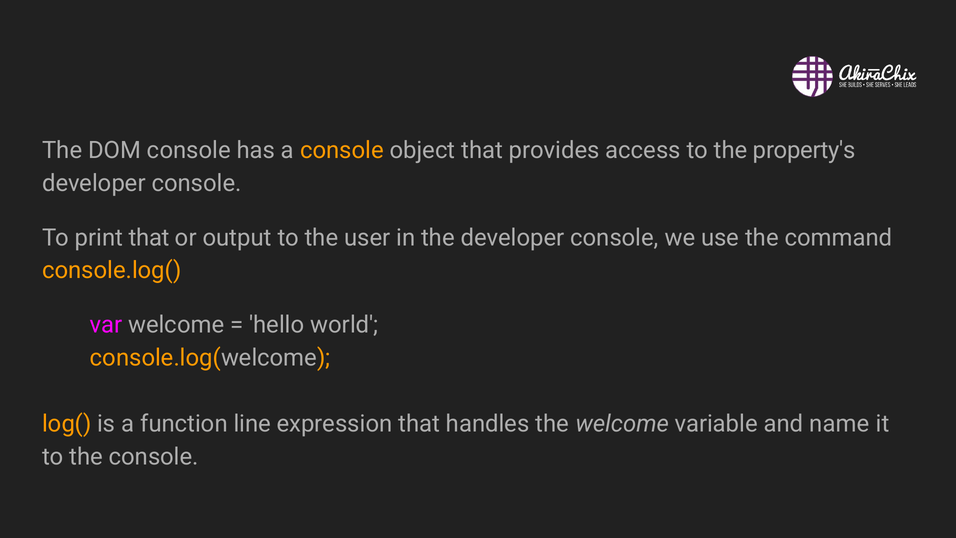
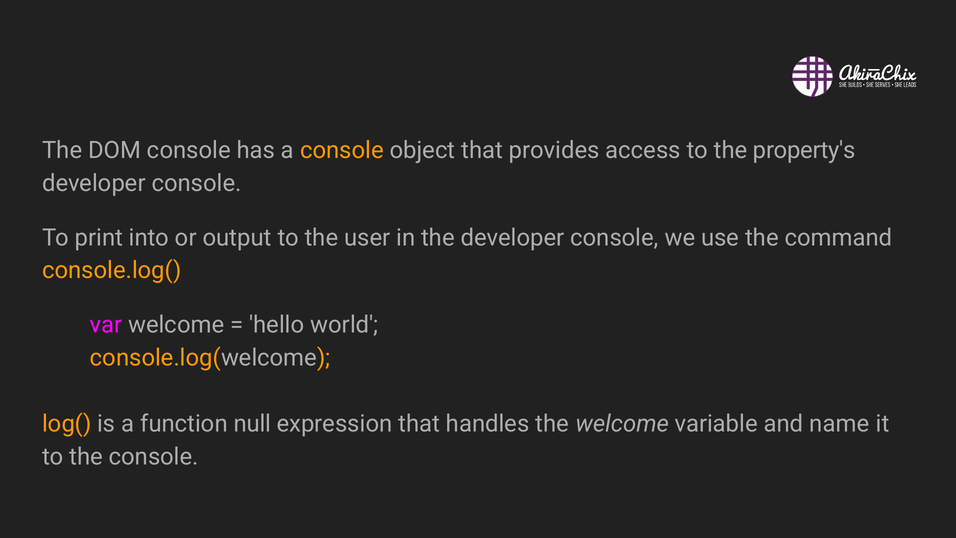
print that: that -> into
line: line -> null
